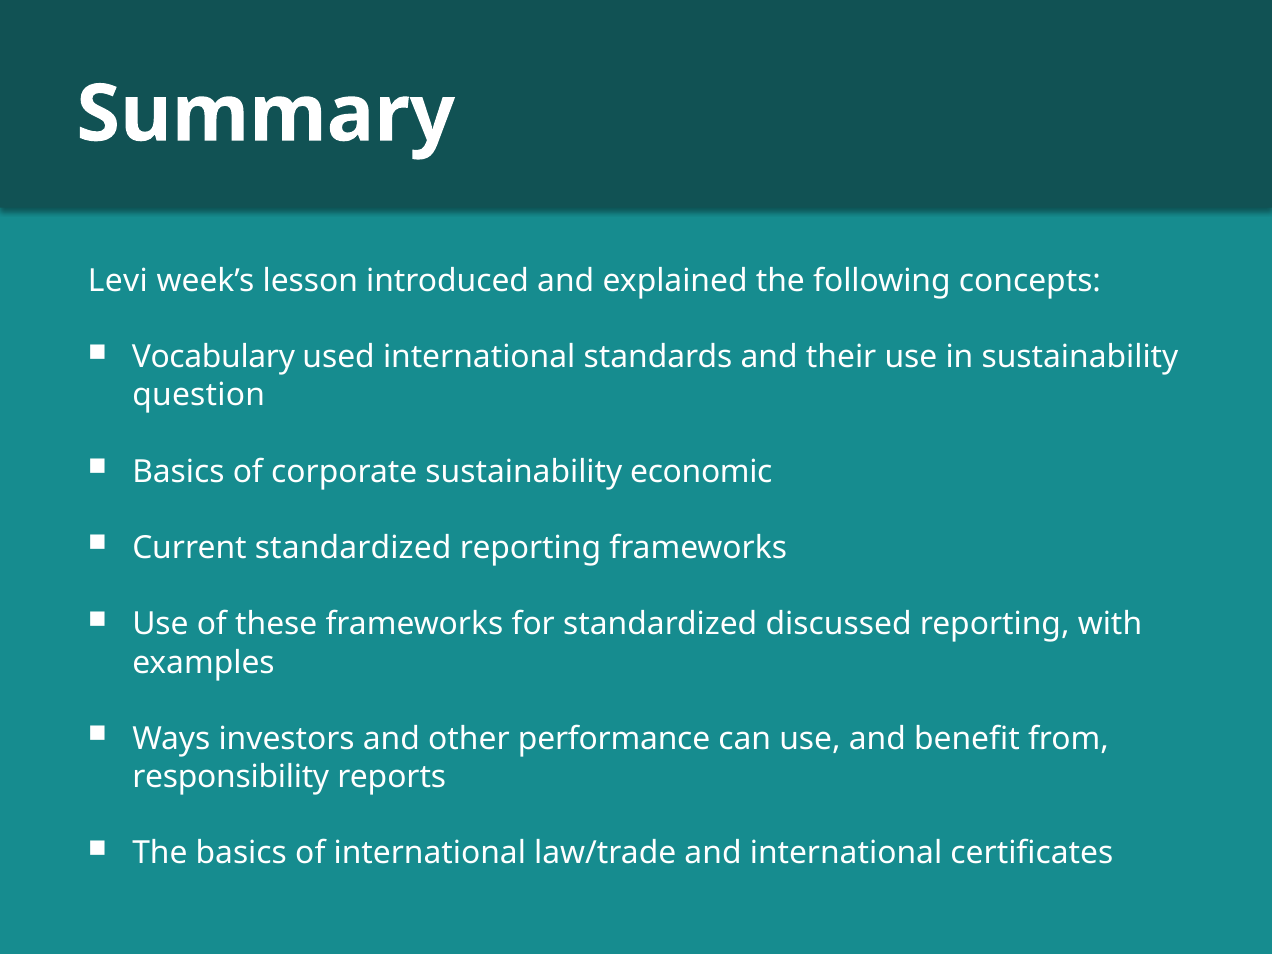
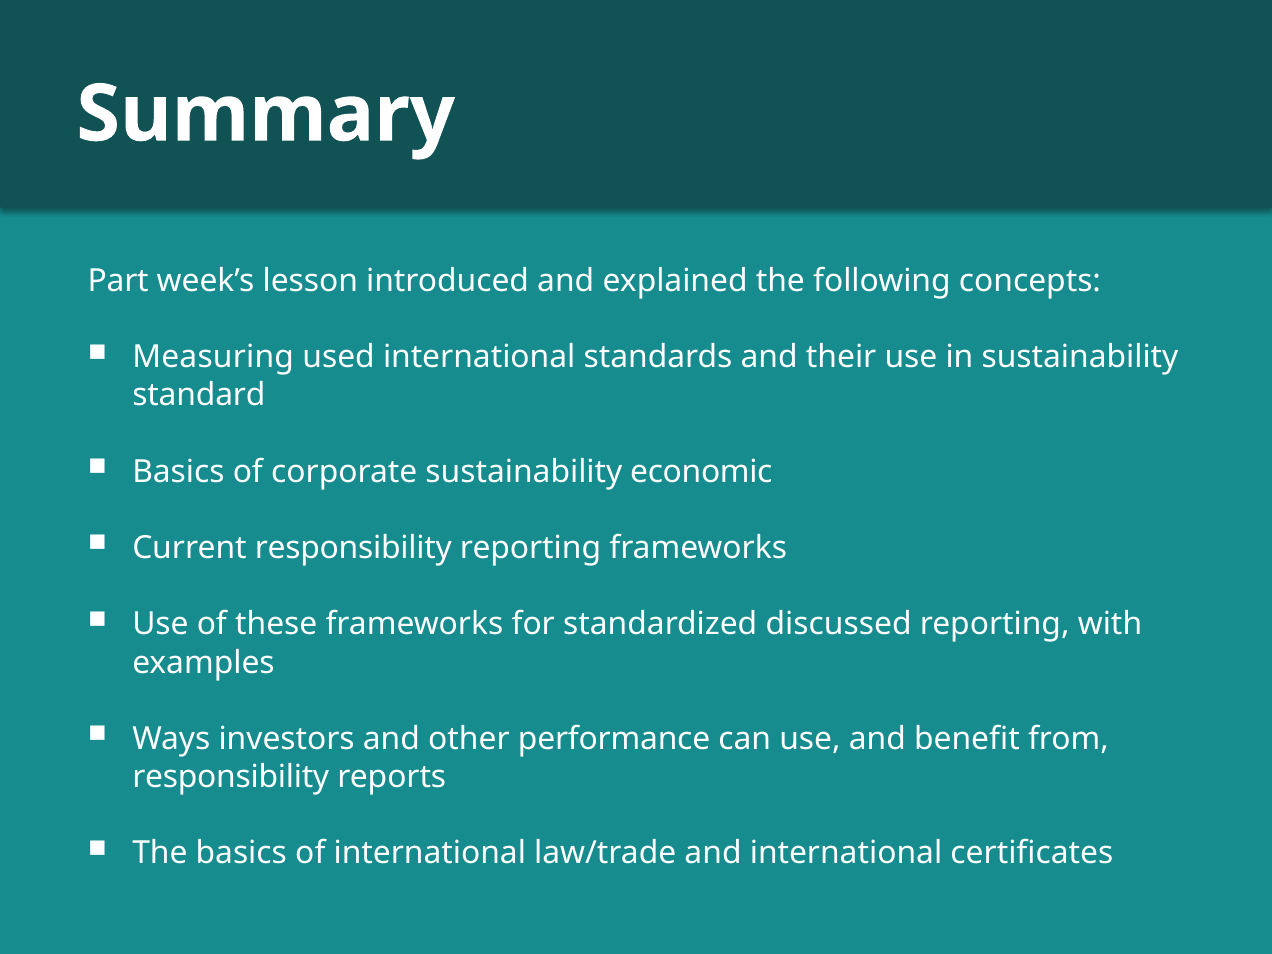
Levi: Levi -> Part
Vocabulary: Vocabulary -> Measuring
question: question -> standard
Current standardized: standardized -> responsibility
